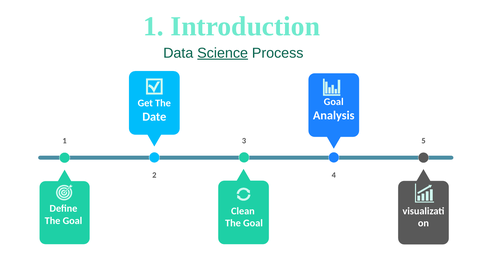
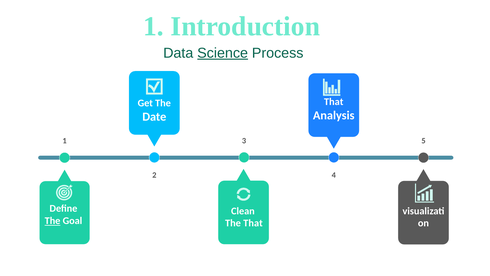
Goal at (334, 102): Goal -> That
The at (53, 221) underline: none -> present
Goal at (253, 223): Goal -> That
